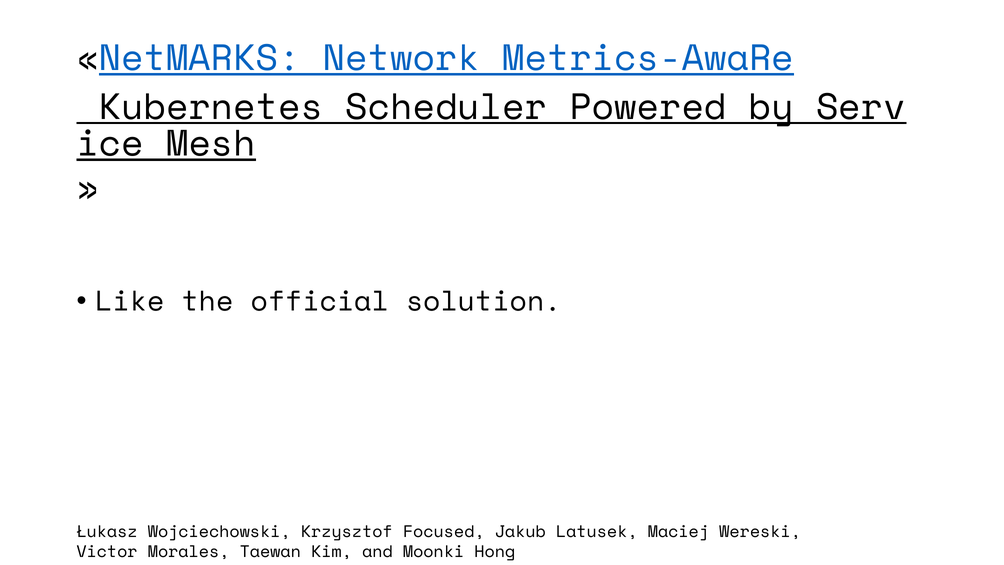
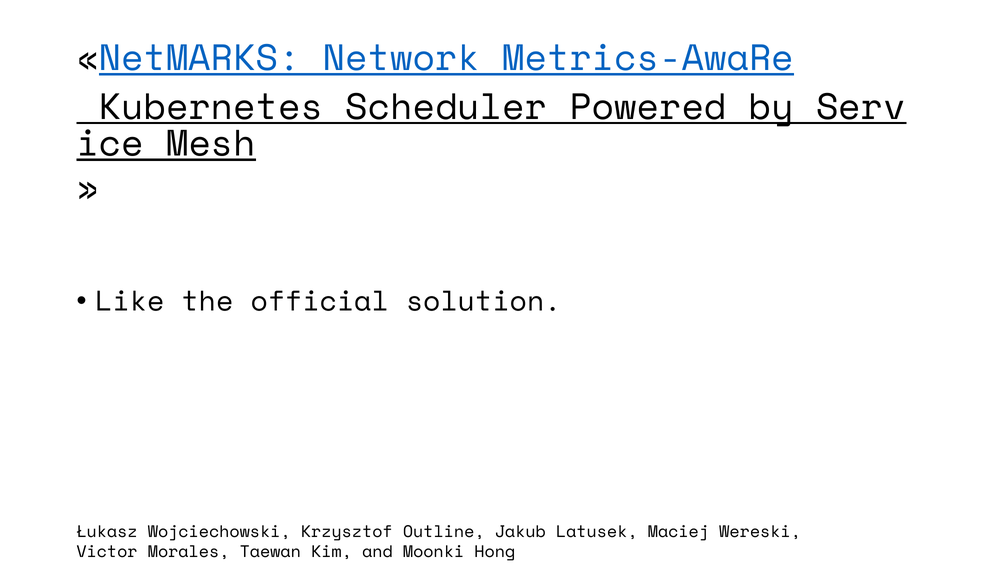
Focused: Focused -> Outline
